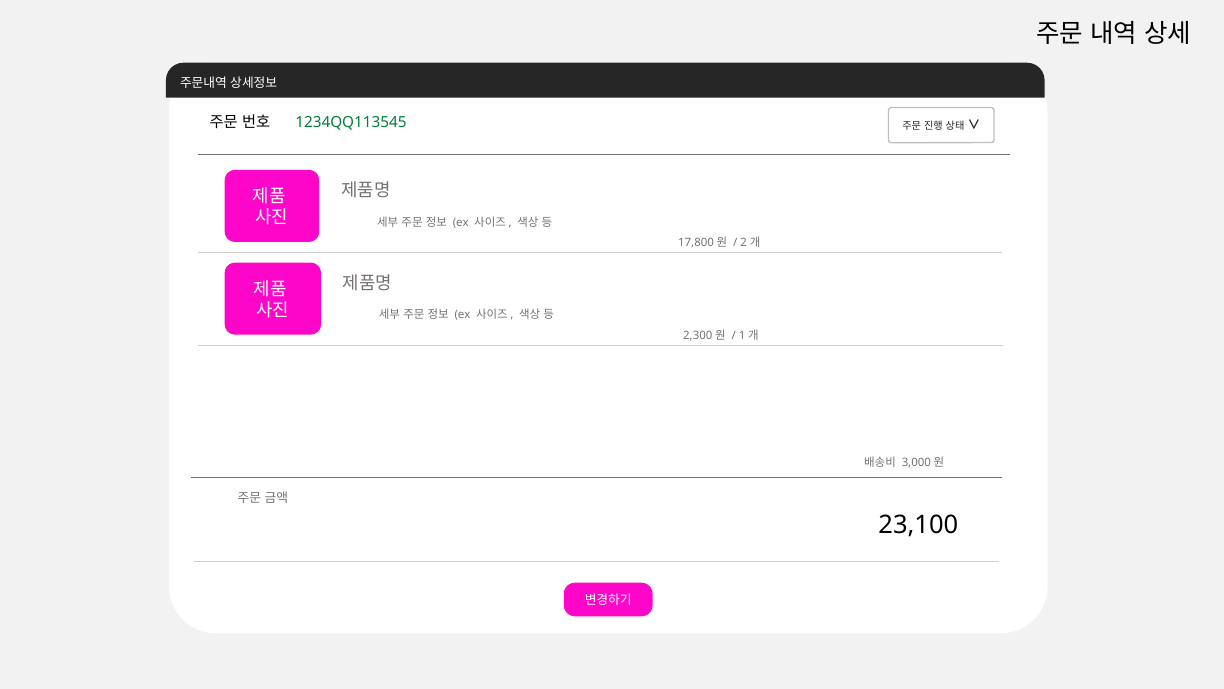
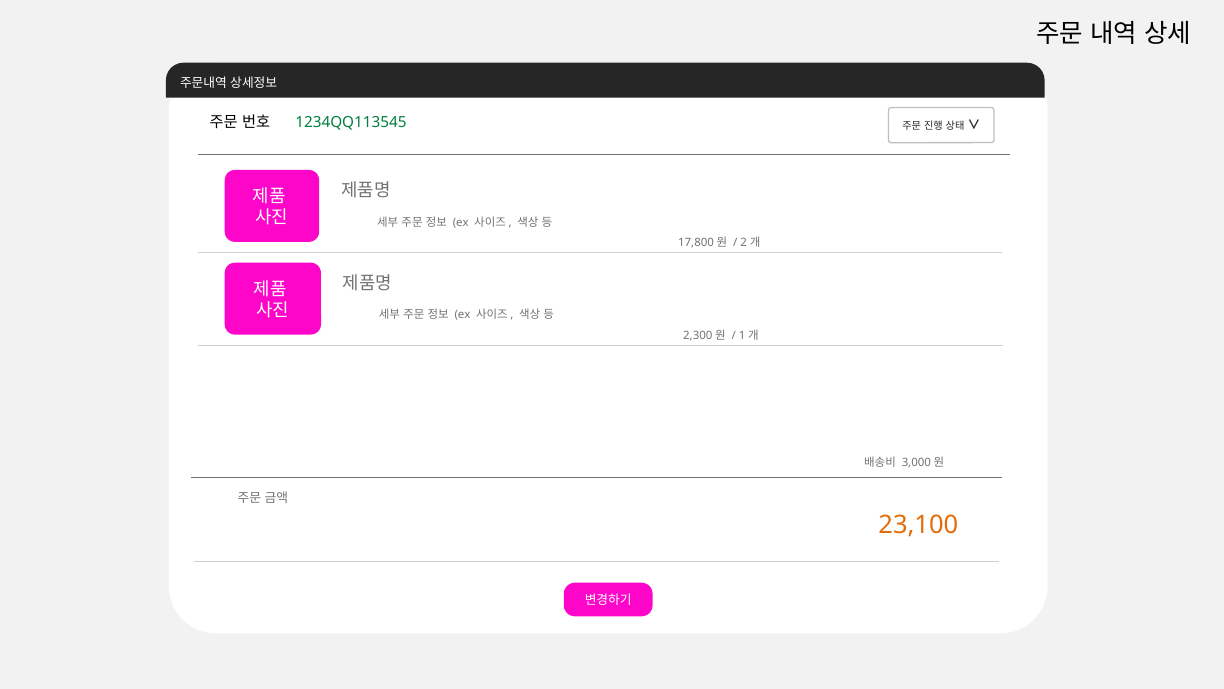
23,100 colour: black -> orange
